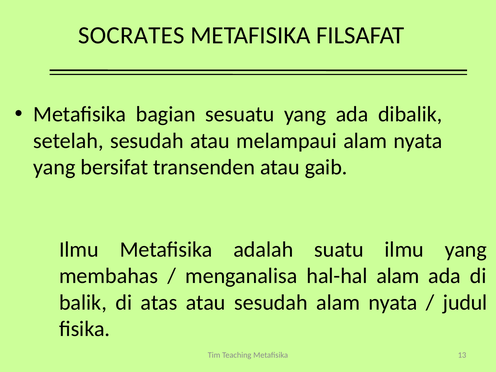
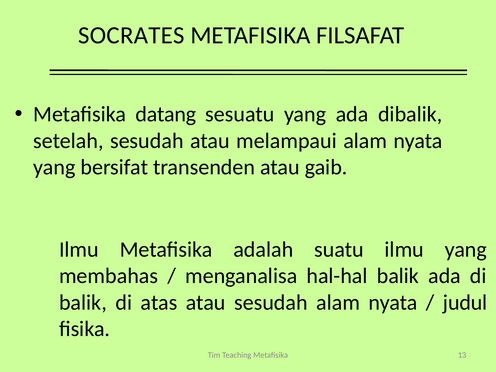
bagian: bagian -> datang
hal-hal alam: alam -> balik
